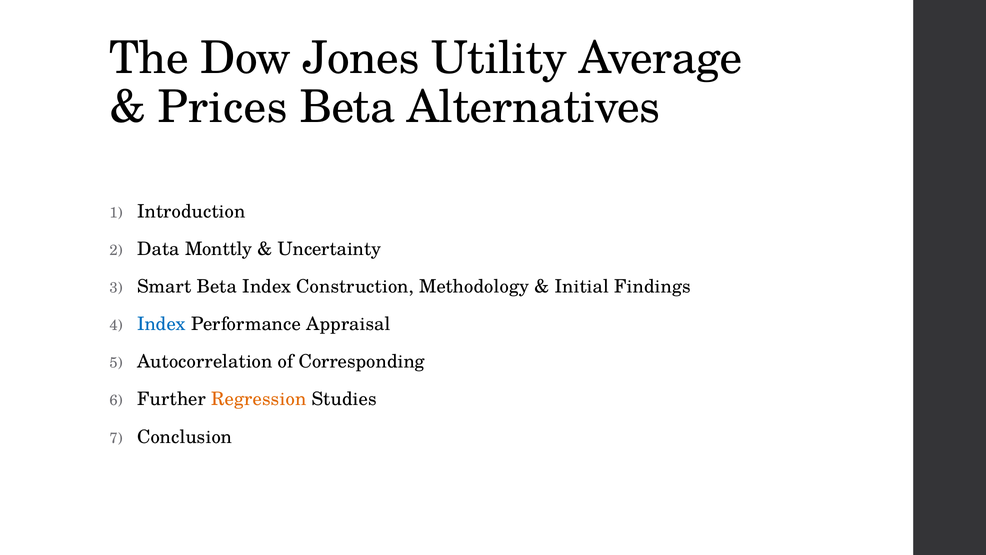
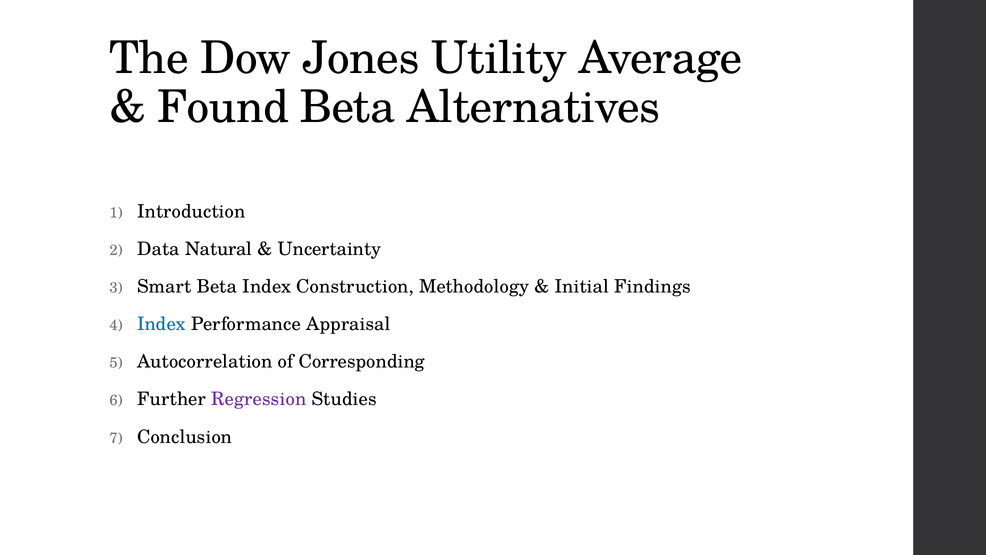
Prices: Prices -> Found
Monttly: Monttly -> Natural
Regression colour: orange -> purple
